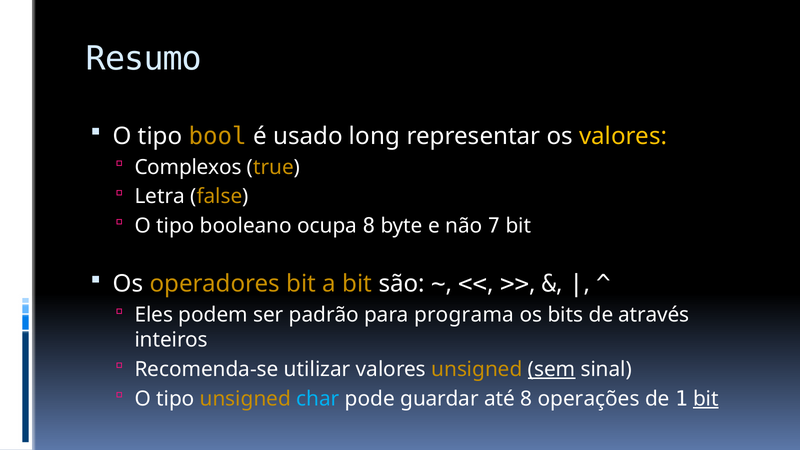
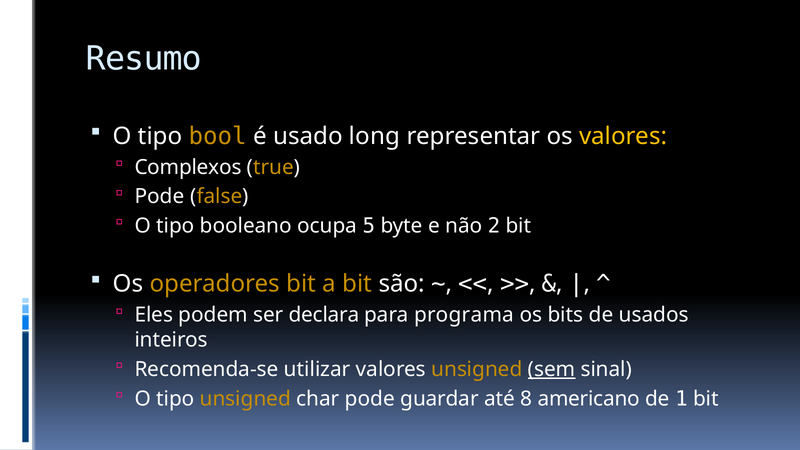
Letra at (160, 197): Letra -> Pode
ocupa 8: 8 -> 5
7: 7 -> 2
padrão: padrão -> declara
através: através -> usados
char colour: light blue -> white
operações: operações -> americano
bit at (706, 399) underline: present -> none
